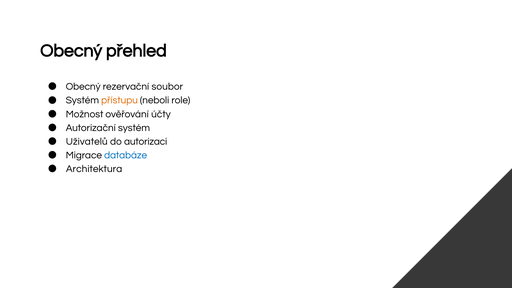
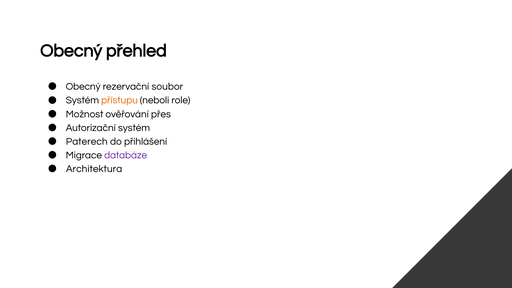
účty: účty -> přes
Uživatelů: Uživatelů -> Paterech
autorizaci: autorizaci -> přihlášení
databáze colour: blue -> purple
